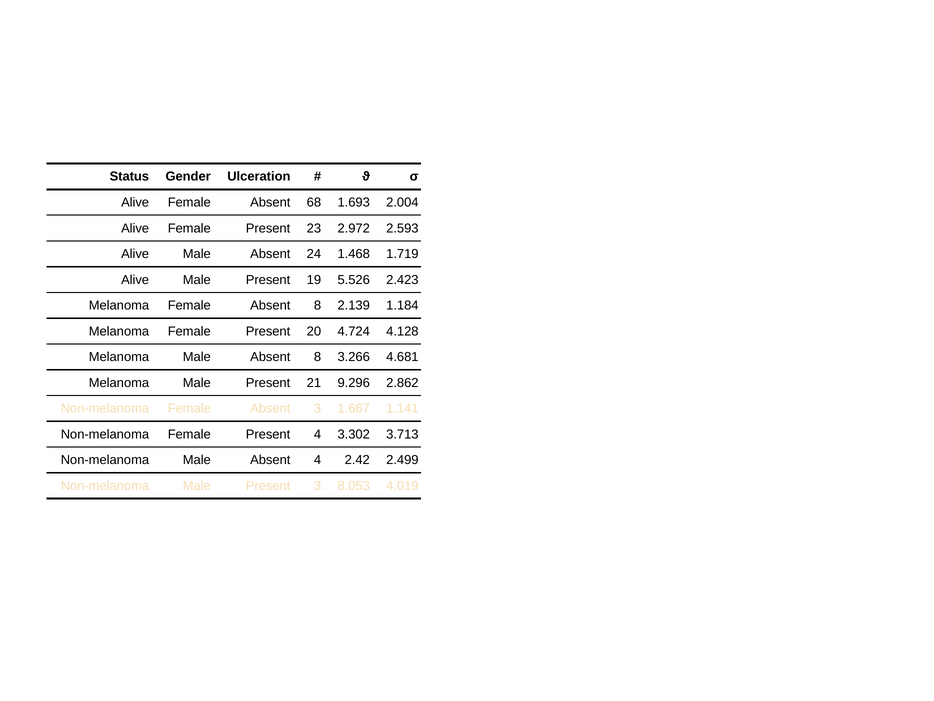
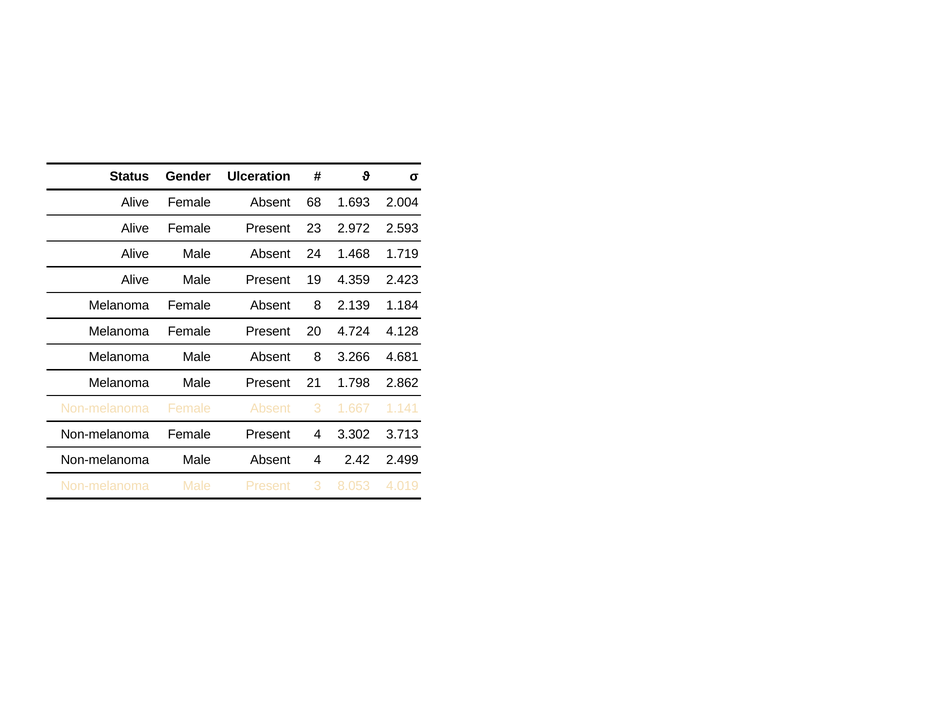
5.526: 5.526 -> 4.359
9.296: 9.296 -> 1.798
